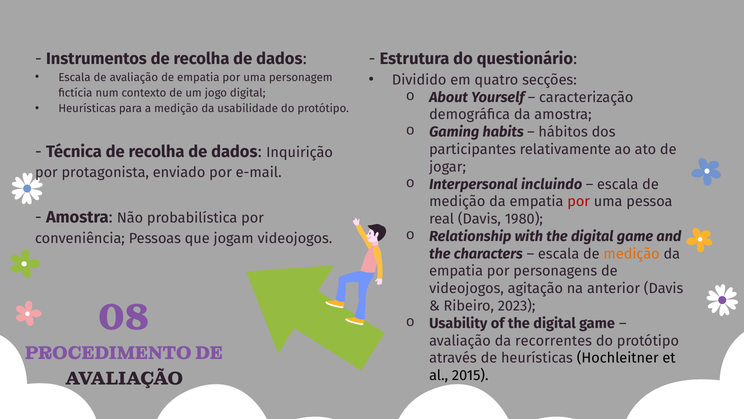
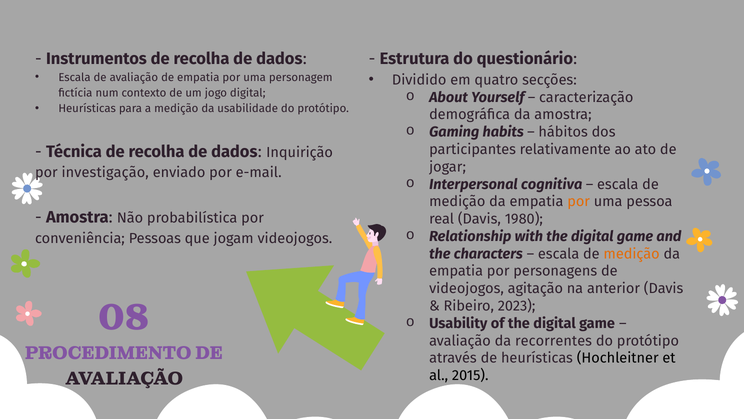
protagonista: protagonista -> investigação
incluindo: incluindo -> cognitiva
por at (579, 201) colour: red -> orange
